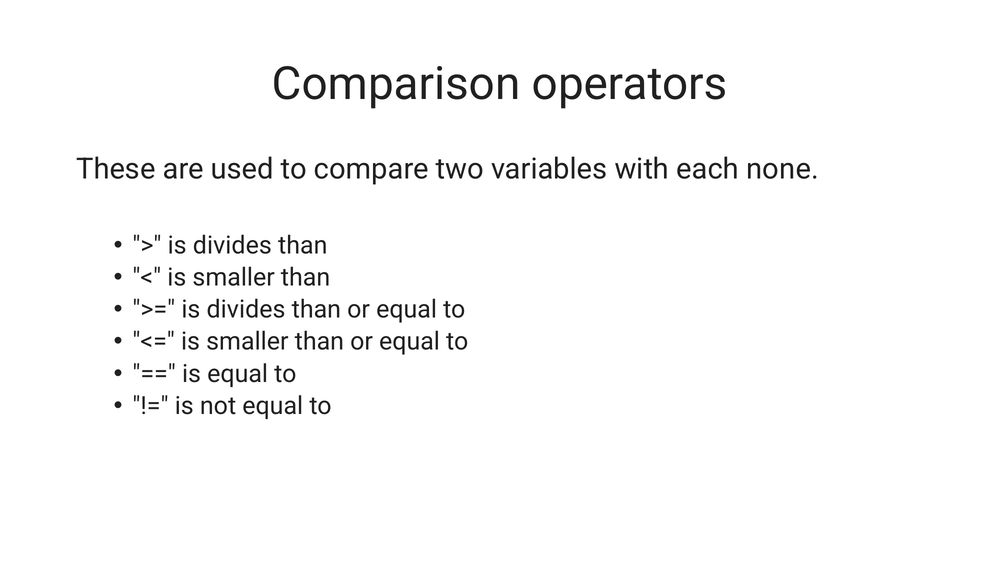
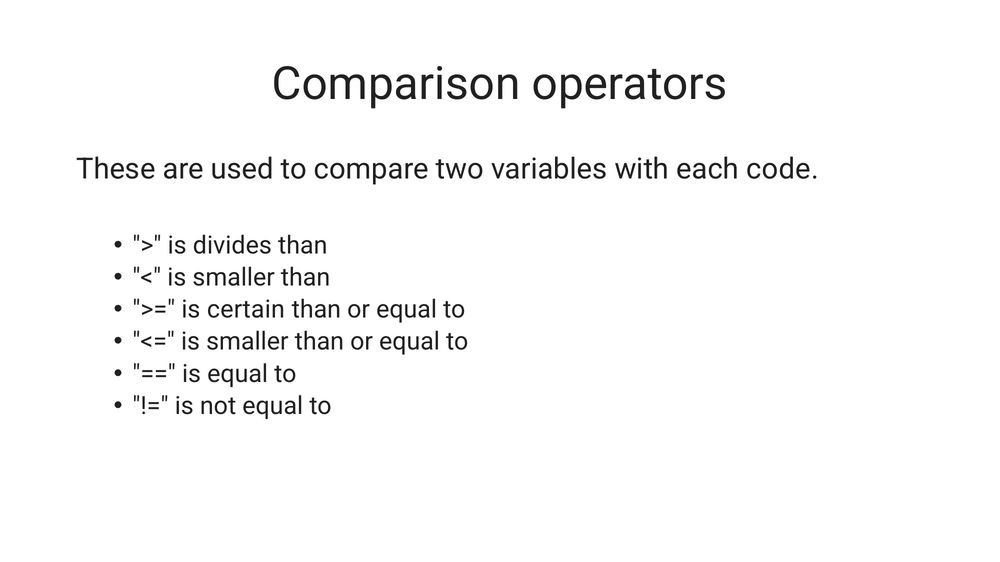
none: none -> code
divides at (246, 310): divides -> certain
